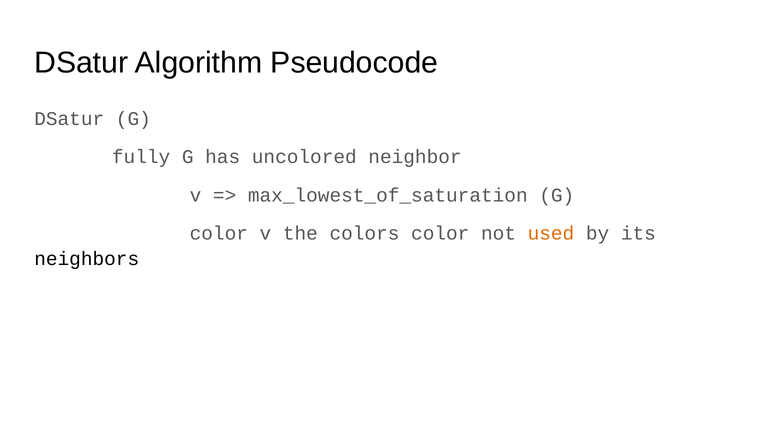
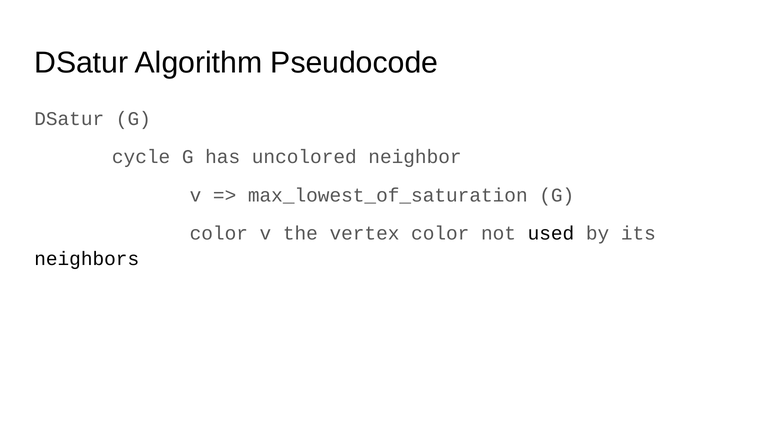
fully: fully -> cycle
colors: colors -> vertex
used colour: orange -> black
